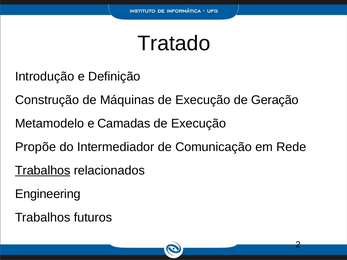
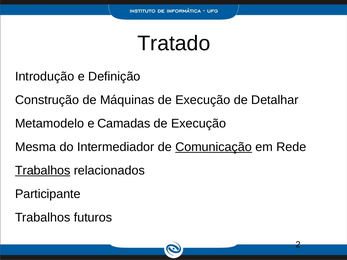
Geração: Geração -> Detalhar
Propõe: Propõe -> Mesma
Comunicação underline: none -> present
Engineering: Engineering -> Participante
